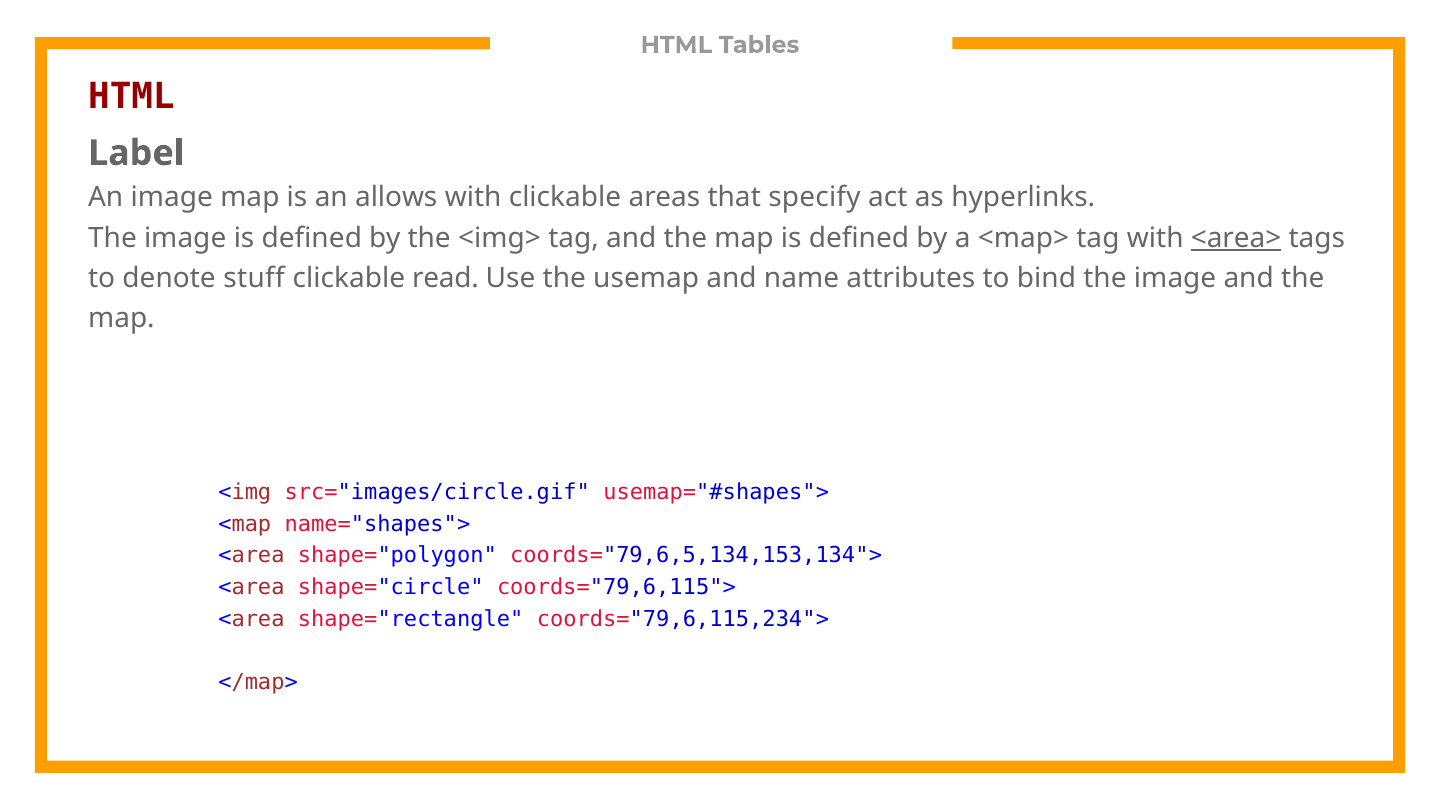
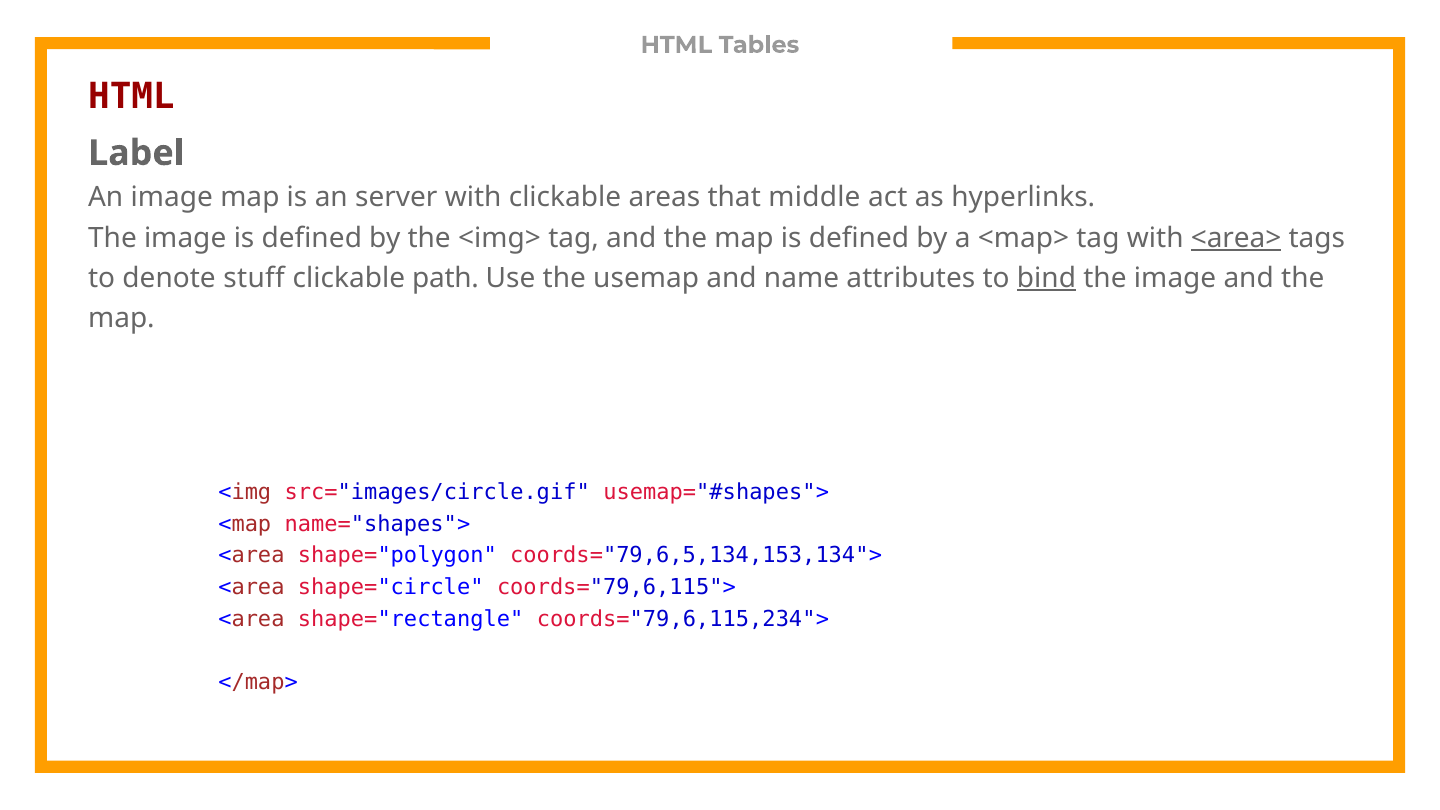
allows: allows -> server
specify: specify -> middle
read: read -> path
bind underline: none -> present
